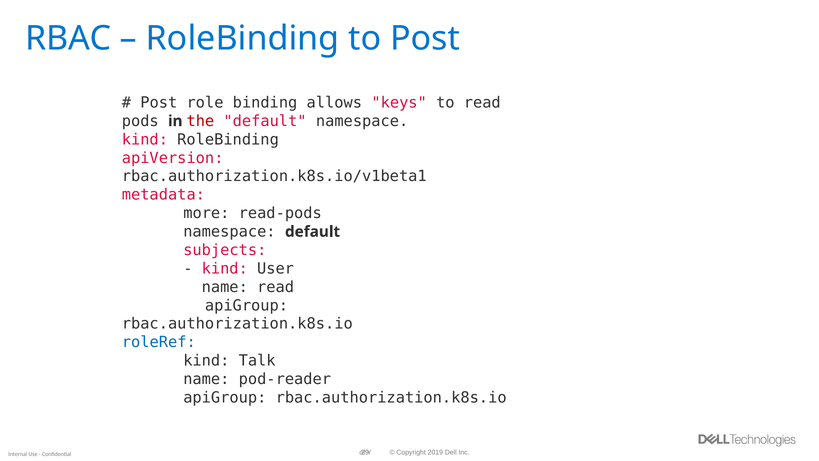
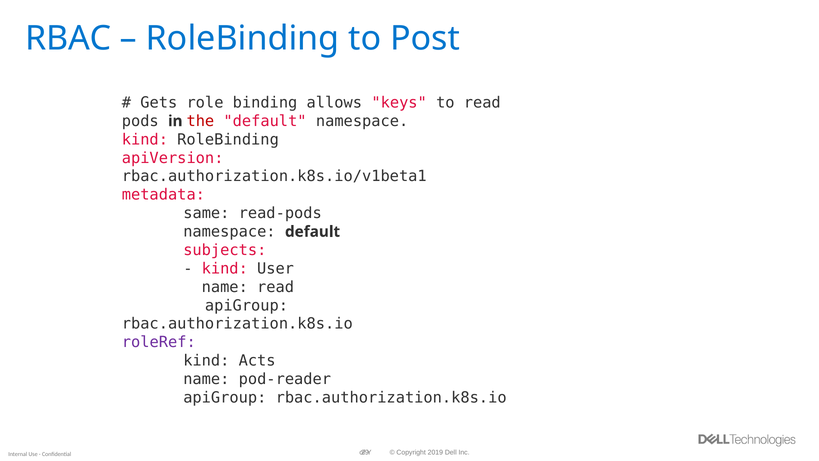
Post at (159, 103): Post -> Gets
more: more -> same
roleRef colour: blue -> purple
Talk: Talk -> Acts
